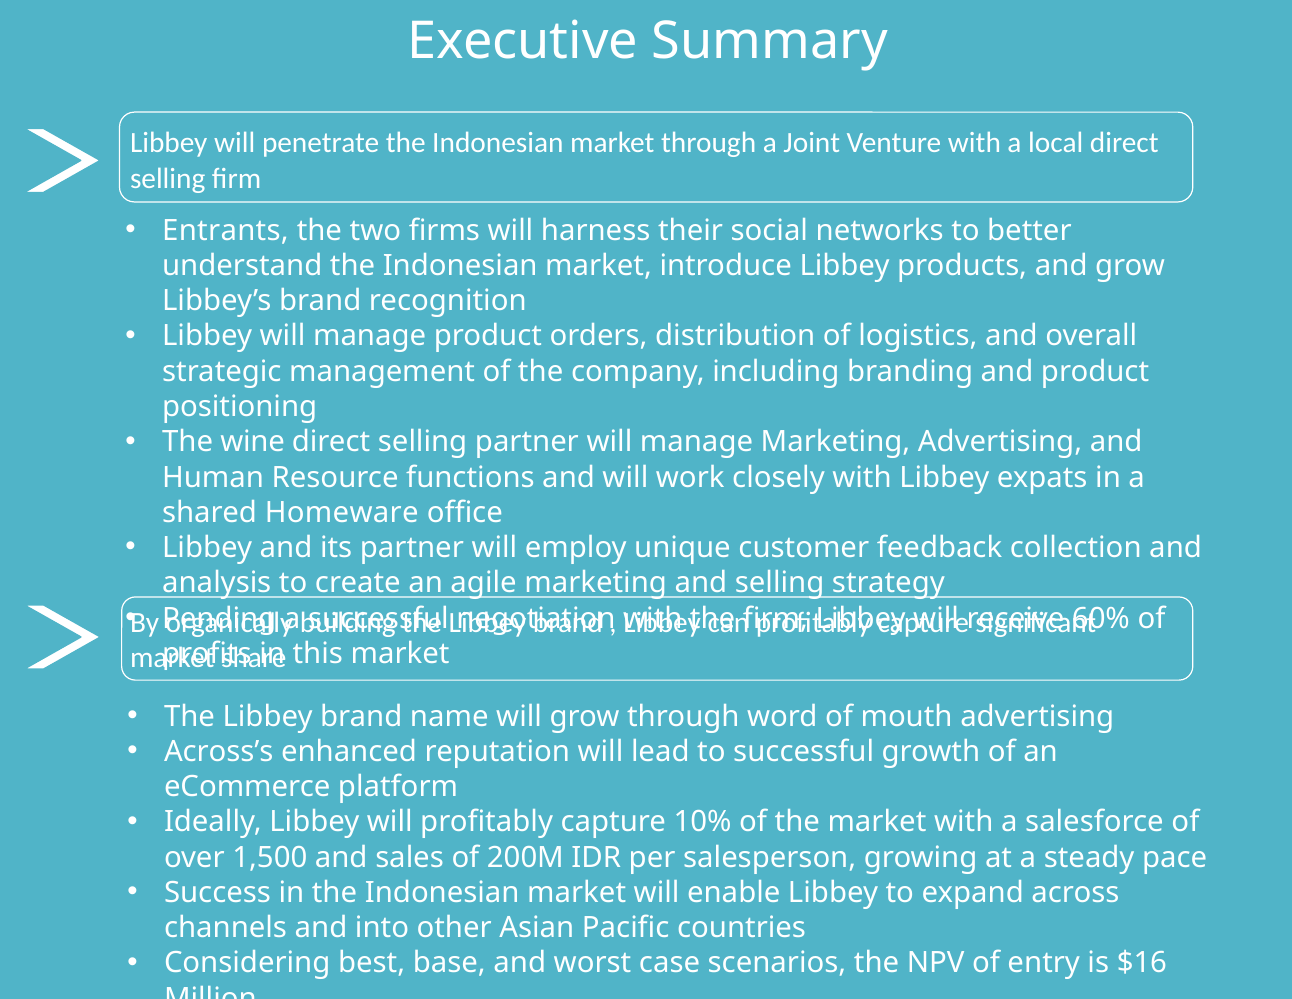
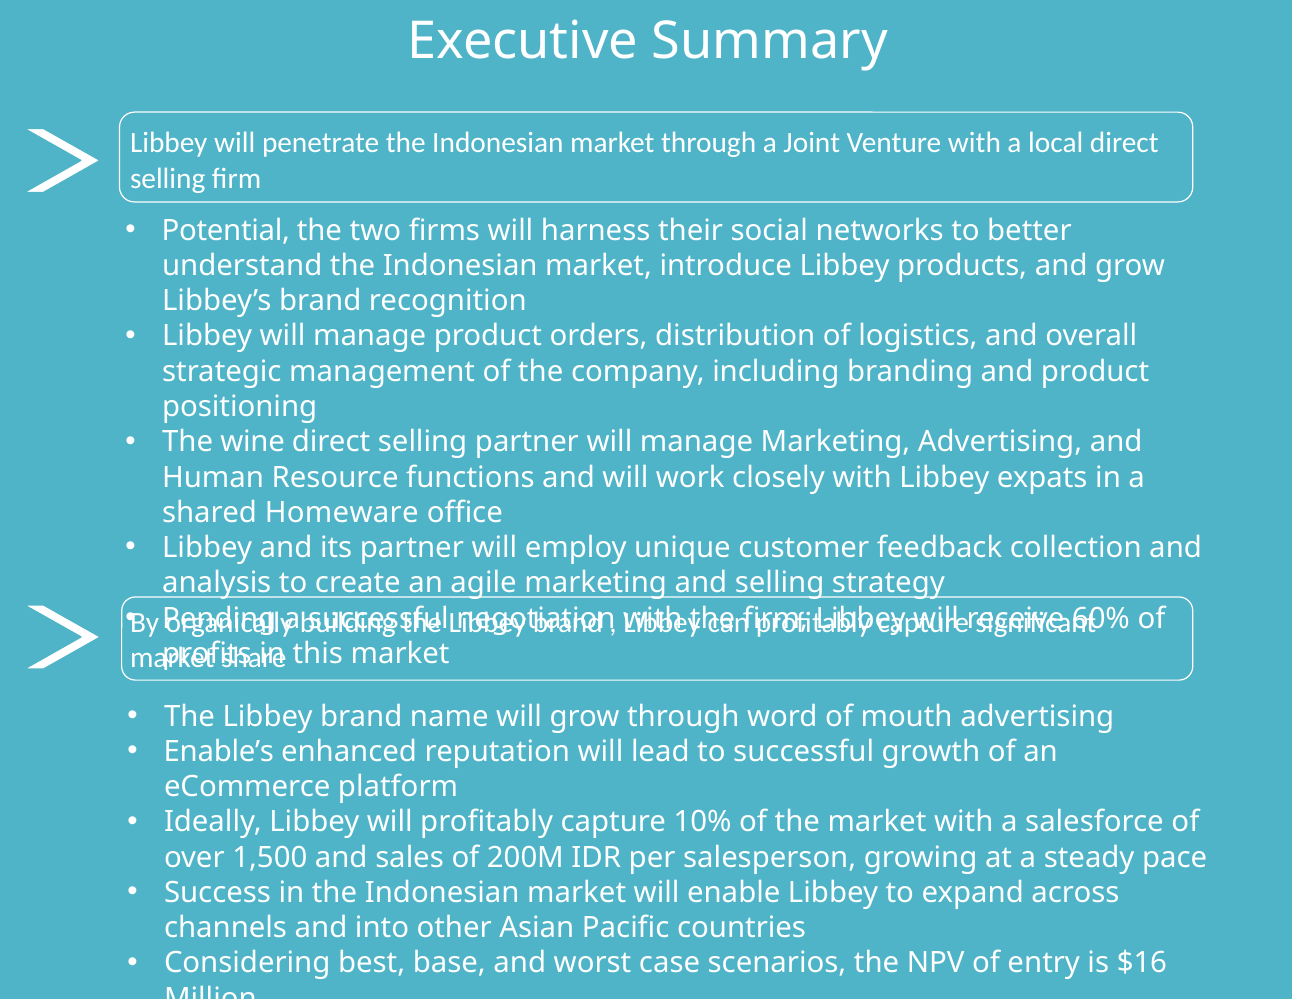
Entrants: Entrants -> Potential
Across’s: Across’s -> Enable’s
